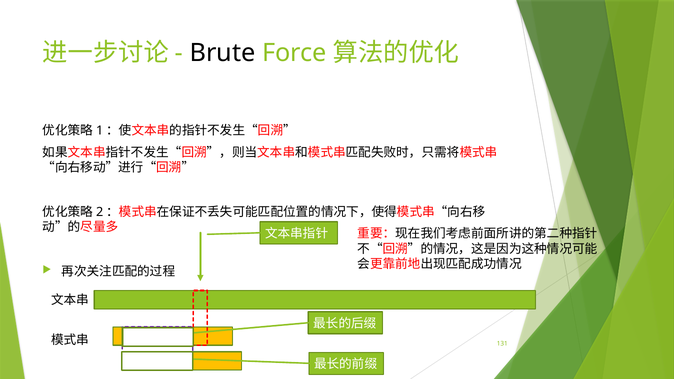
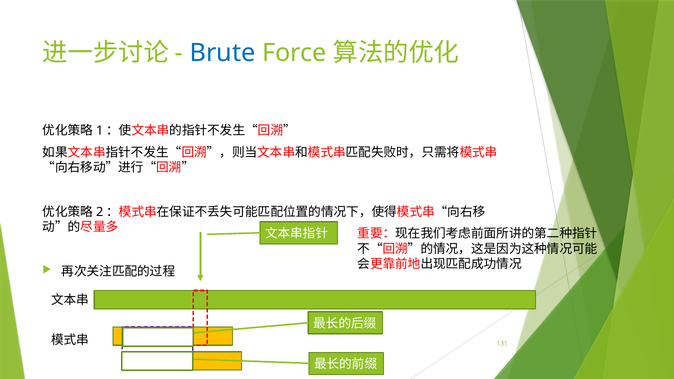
Brute colour: black -> blue
